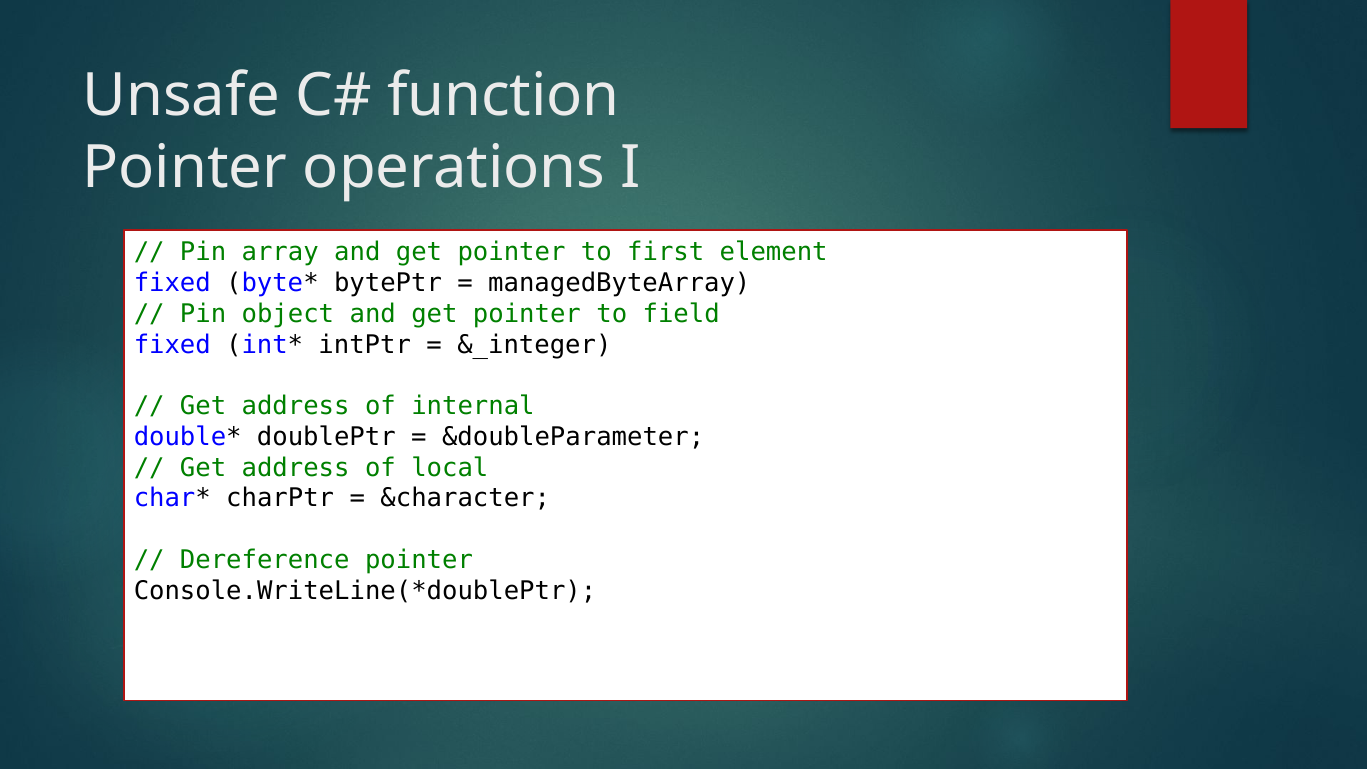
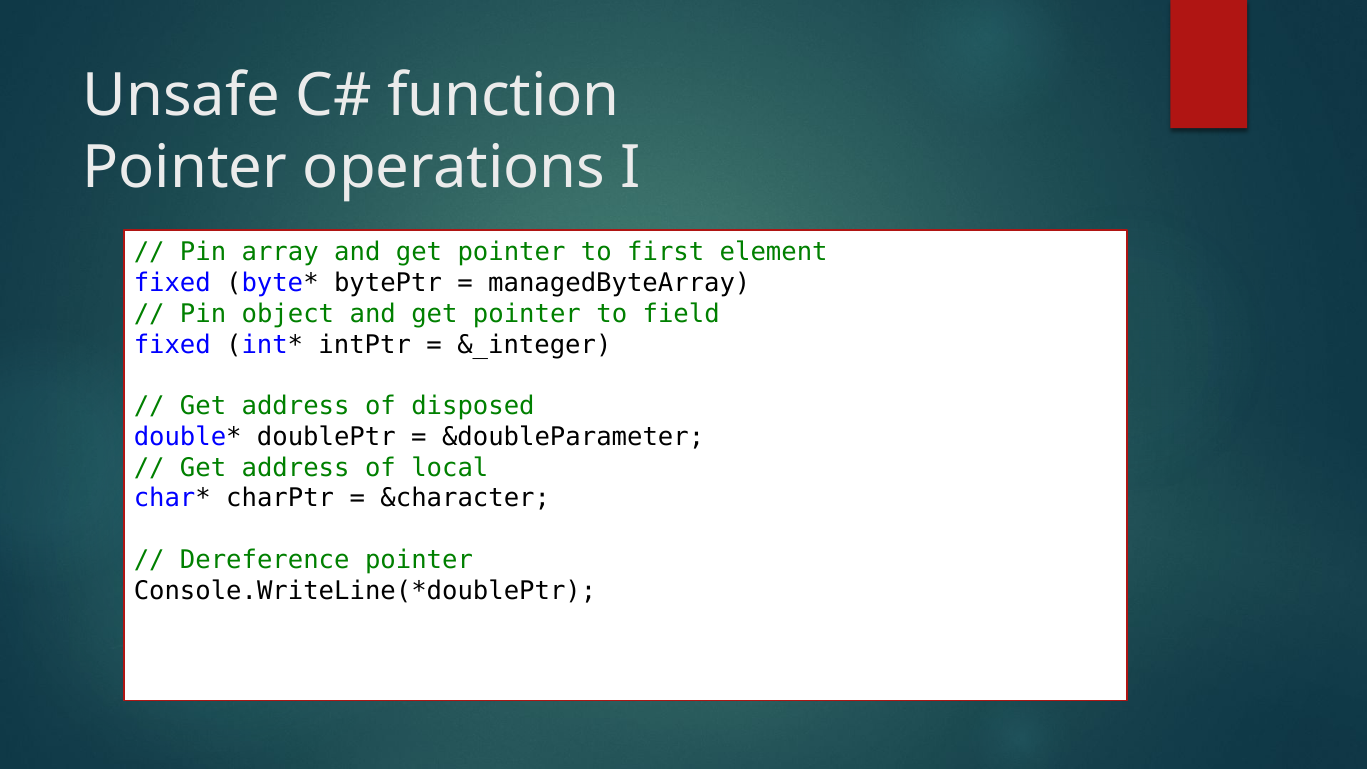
internal: internal -> disposed
